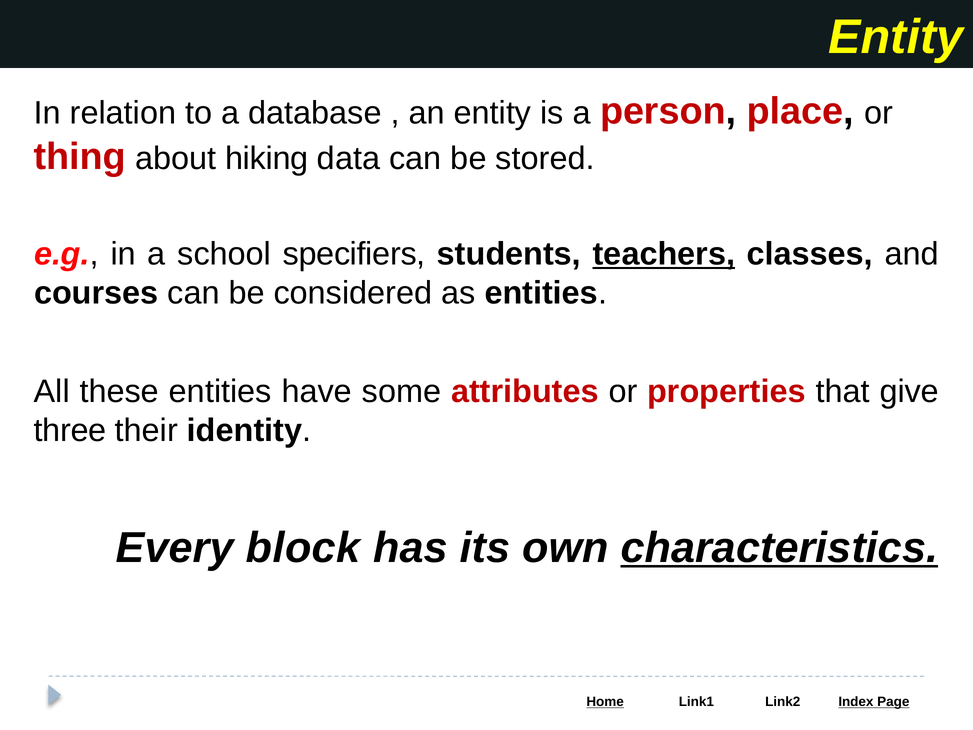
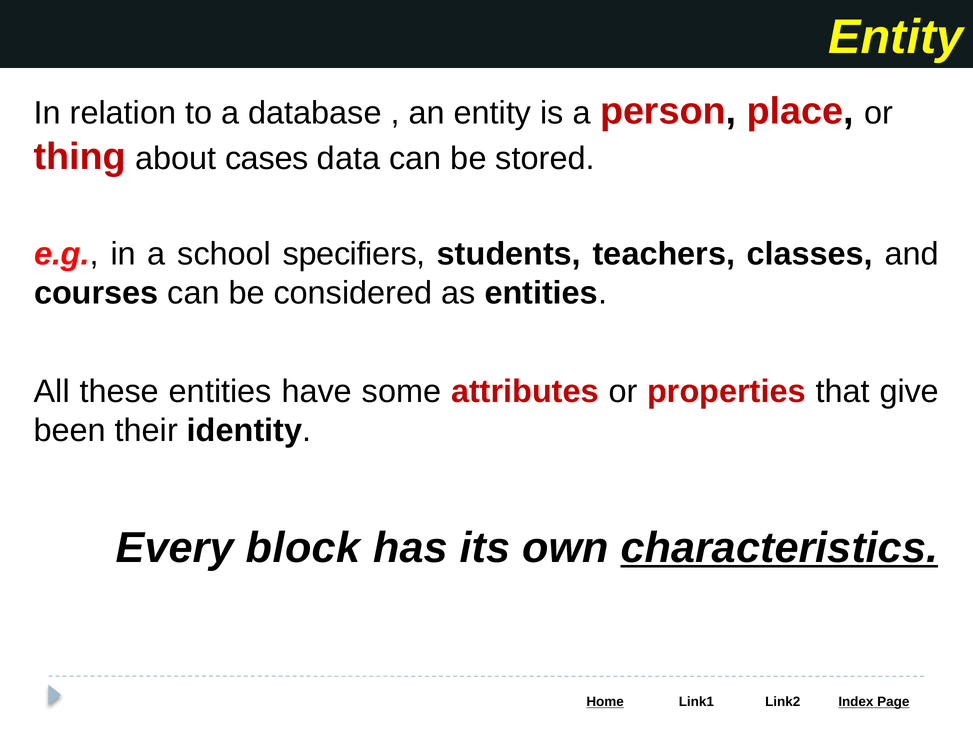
hiking: hiking -> cases
teachers underline: present -> none
three: three -> been
